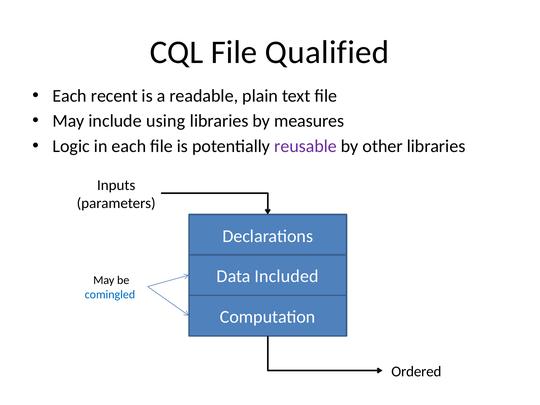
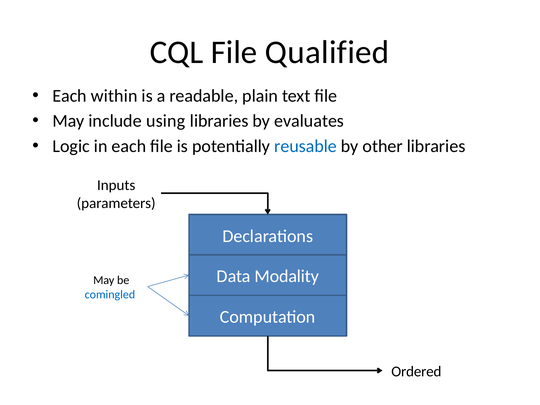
recent: recent -> within
measures: measures -> evaluates
reusable colour: purple -> blue
Included: Included -> Modality
